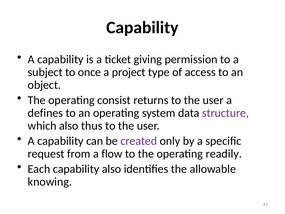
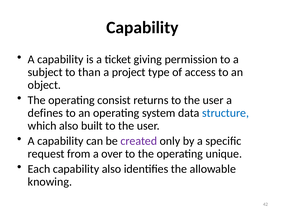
once: once -> than
structure colour: purple -> blue
thus: thus -> built
flow: flow -> over
readily: readily -> unique
